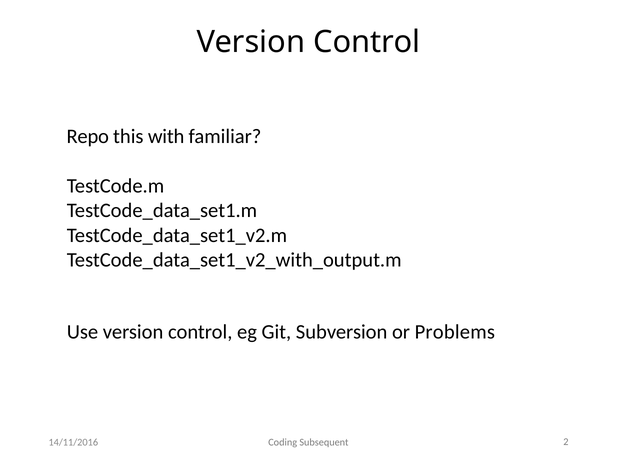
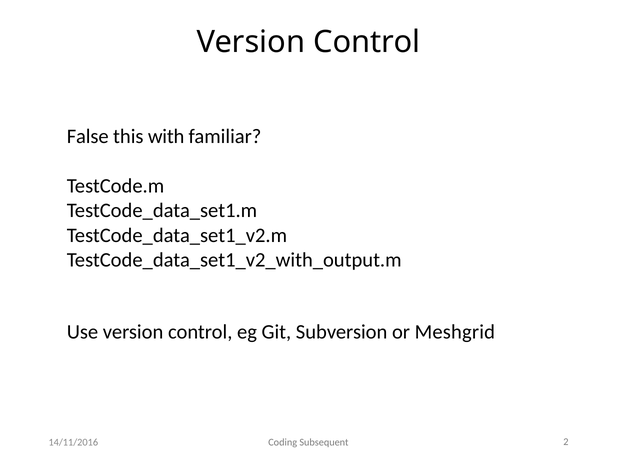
Repo: Repo -> False
Problems: Problems -> Meshgrid
